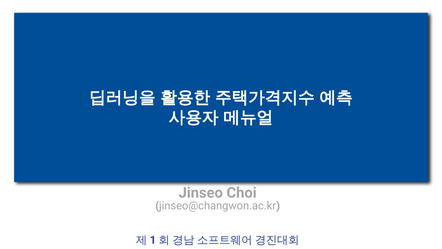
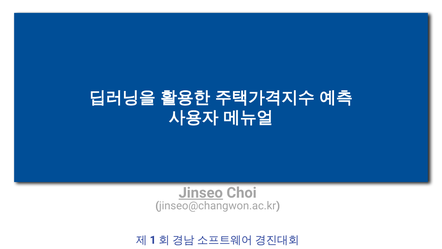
Jinseo underline: none -> present
